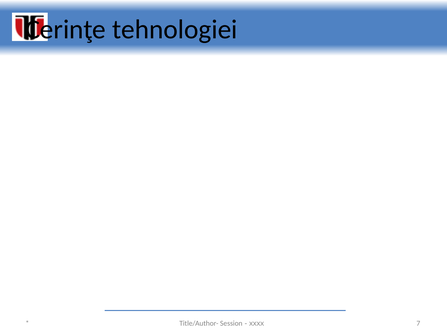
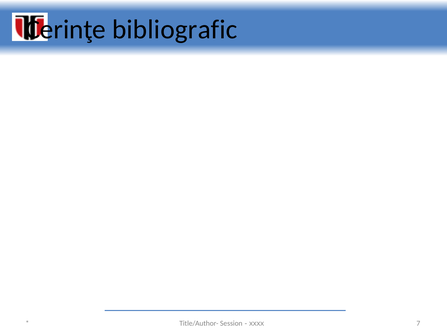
tehnologiei: tehnologiei -> bibliografic
